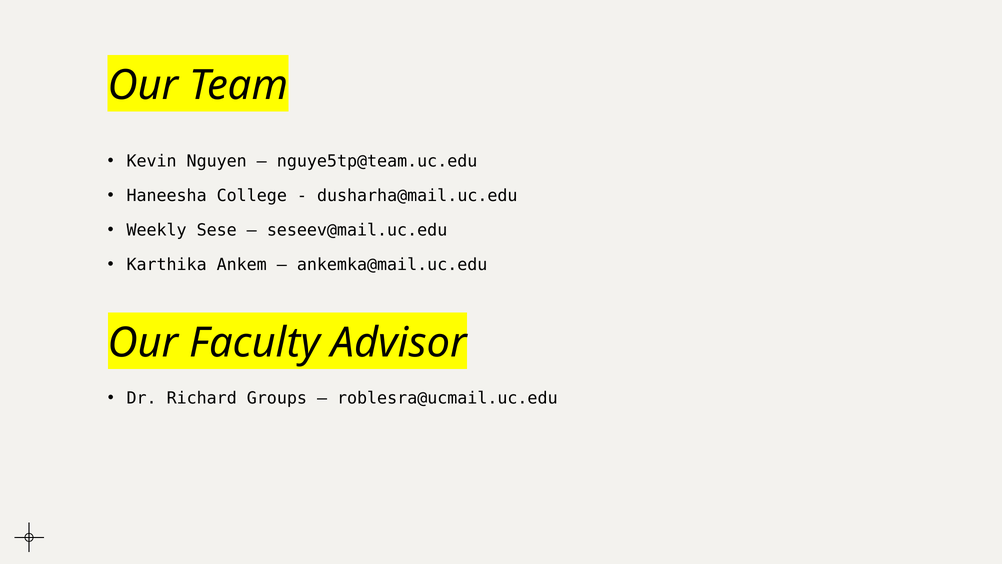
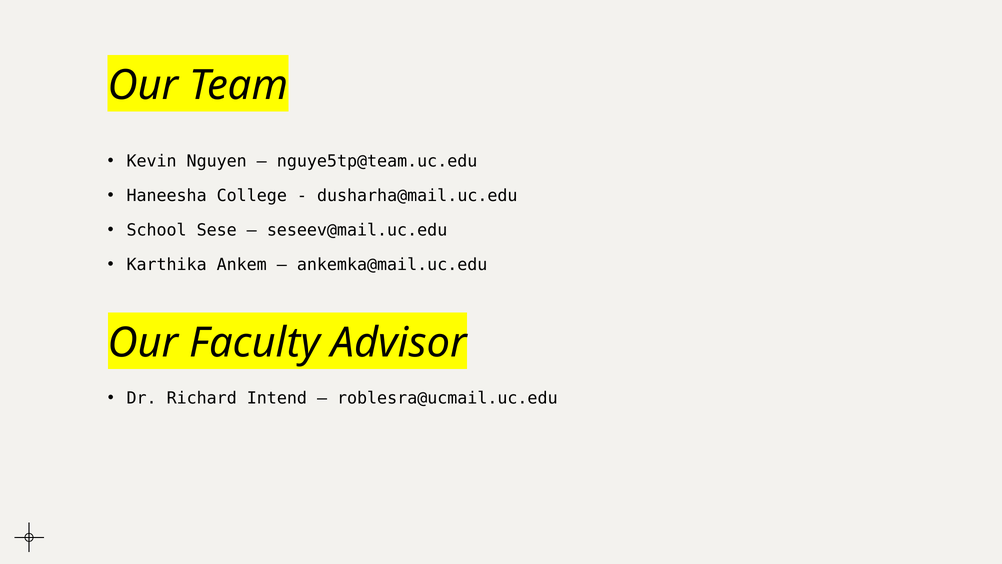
Weekly: Weekly -> School
Groups: Groups -> Intend
